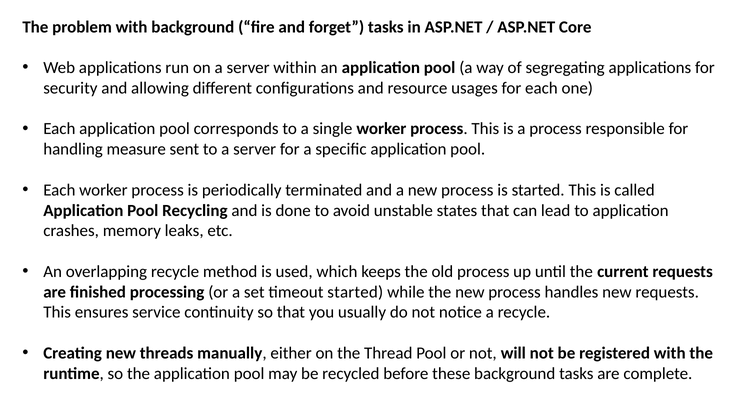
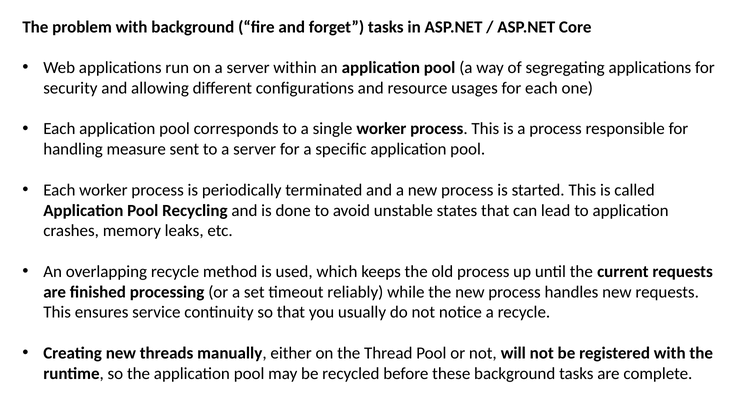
timeout started: started -> reliably
